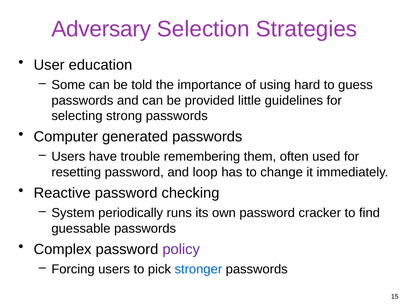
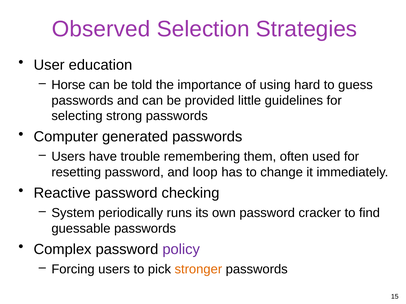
Adversary: Adversary -> Observed
Some: Some -> Horse
stronger colour: blue -> orange
